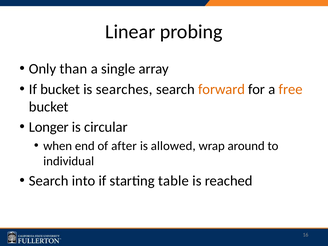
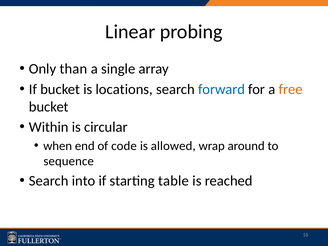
searches: searches -> locations
forward colour: orange -> blue
Longer: Longer -> Within
after: after -> code
individual: individual -> sequence
